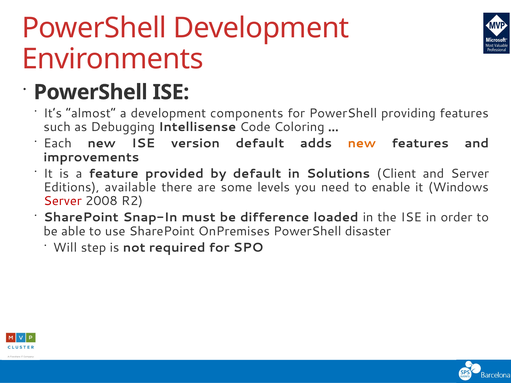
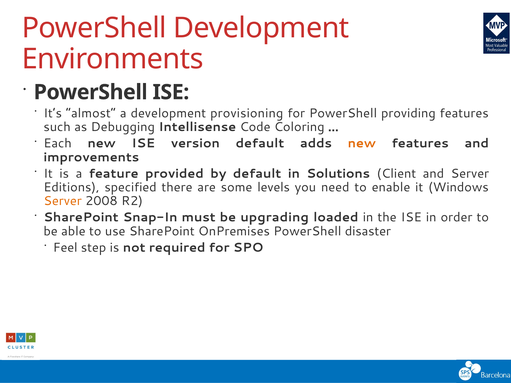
components: components -> provisioning
available: available -> specified
Server at (63, 201) colour: red -> orange
difference: difference -> upgrading
Will: Will -> Feel
